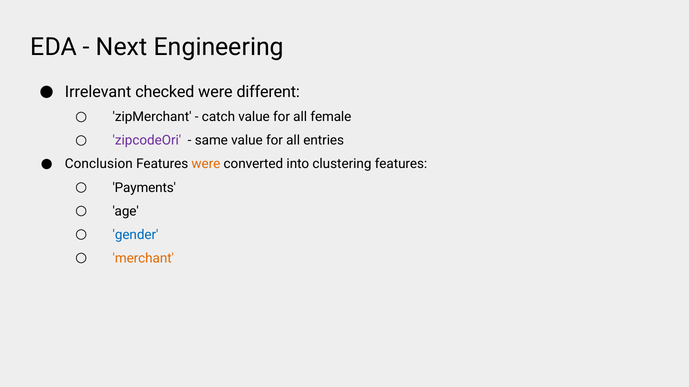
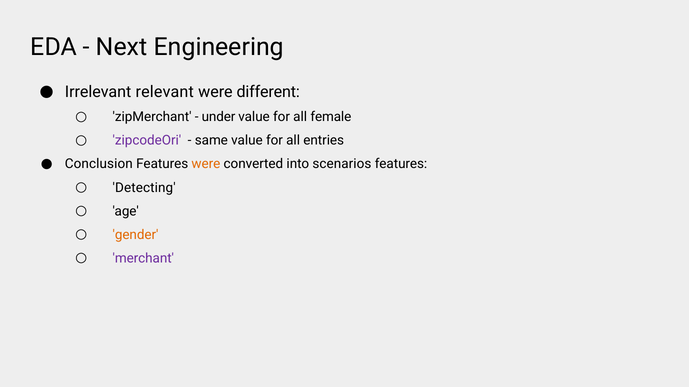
checked: checked -> relevant
catch: catch -> under
clustering: clustering -> scenarios
Payments: Payments -> Detecting
gender colour: blue -> orange
merchant colour: orange -> purple
